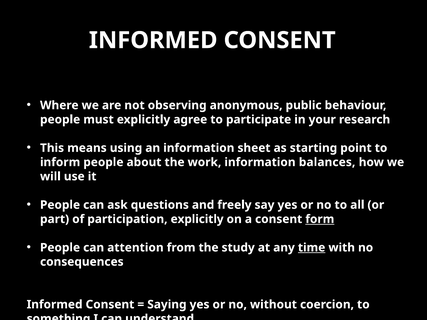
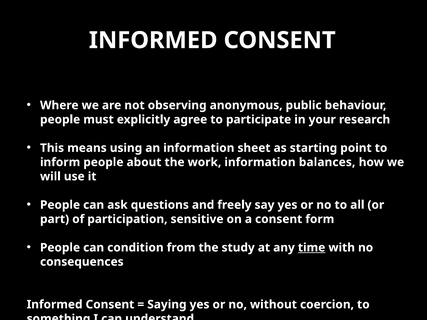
participation explicitly: explicitly -> sensitive
form underline: present -> none
attention: attention -> condition
